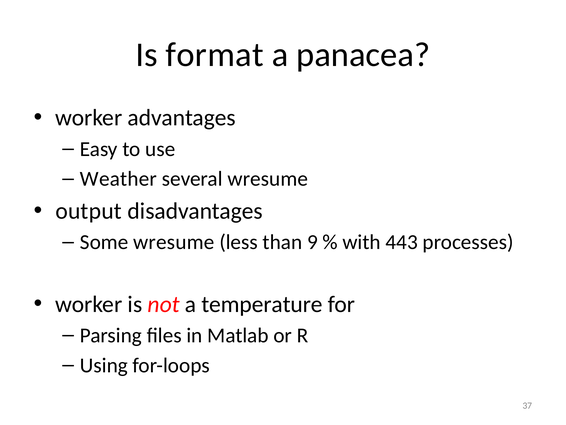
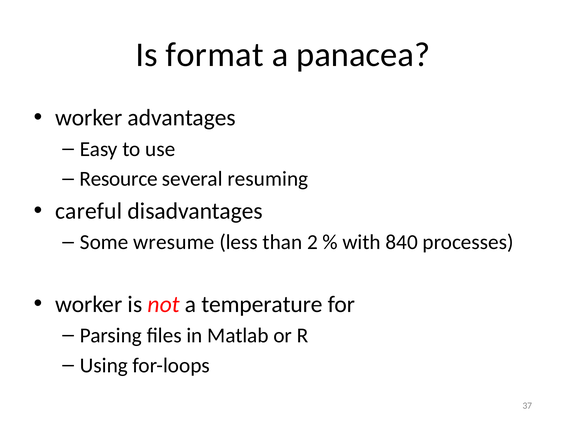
Weather: Weather -> Resource
several wresume: wresume -> resuming
output: output -> careful
9: 9 -> 2
443: 443 -> 840
